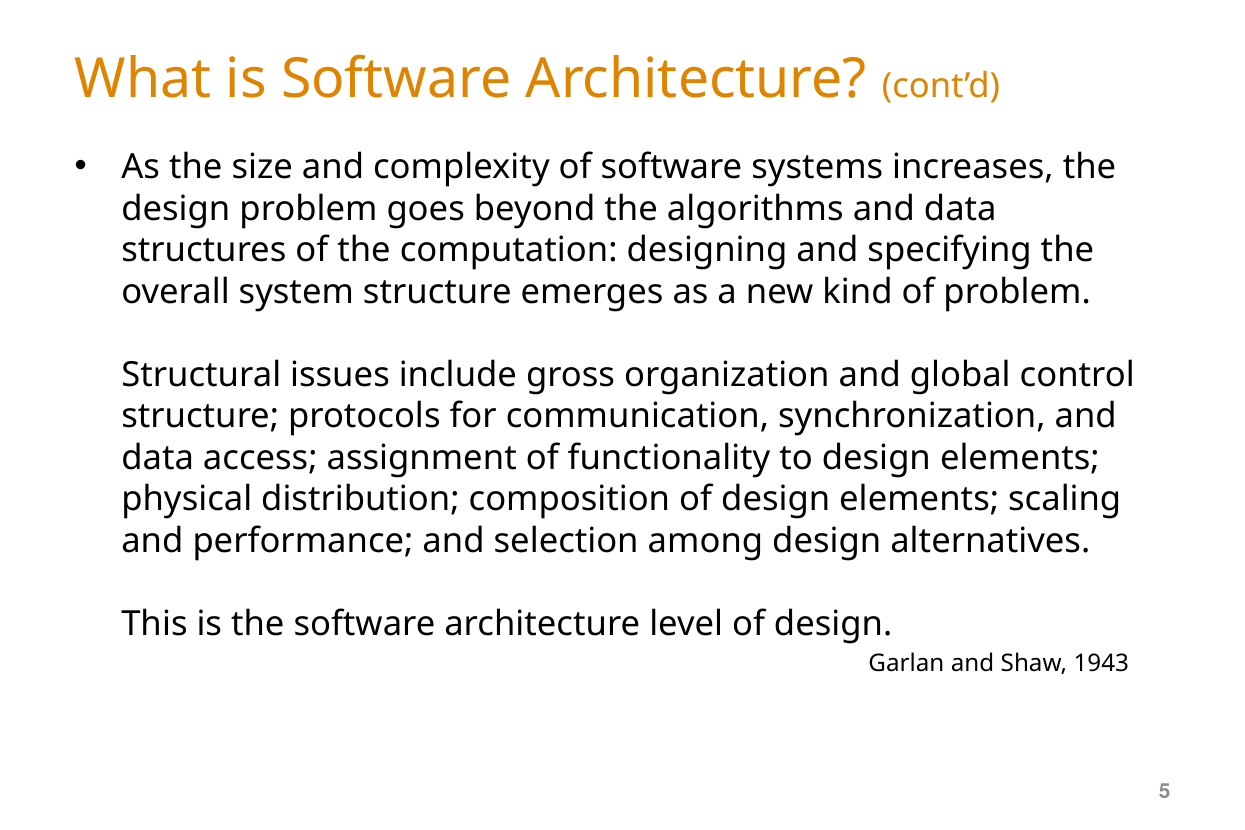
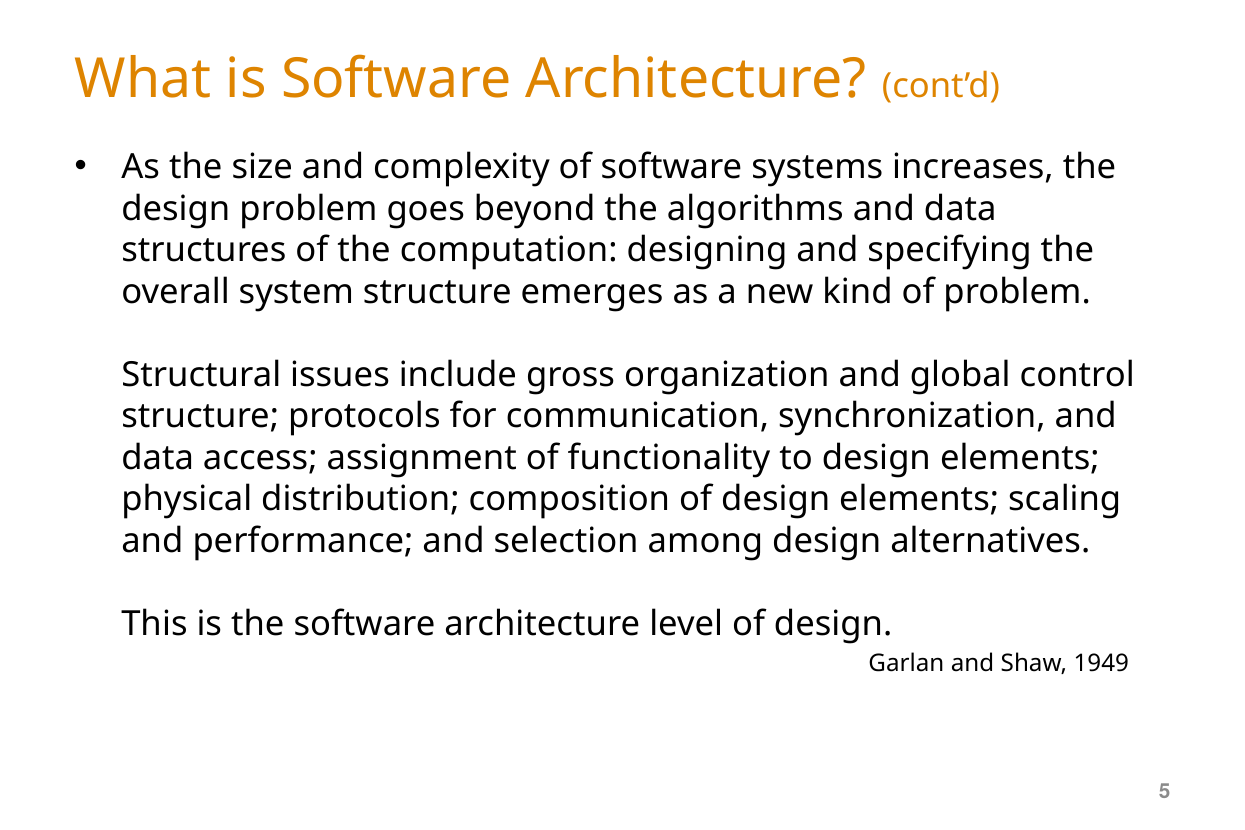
1943: 1943 -> 1949
